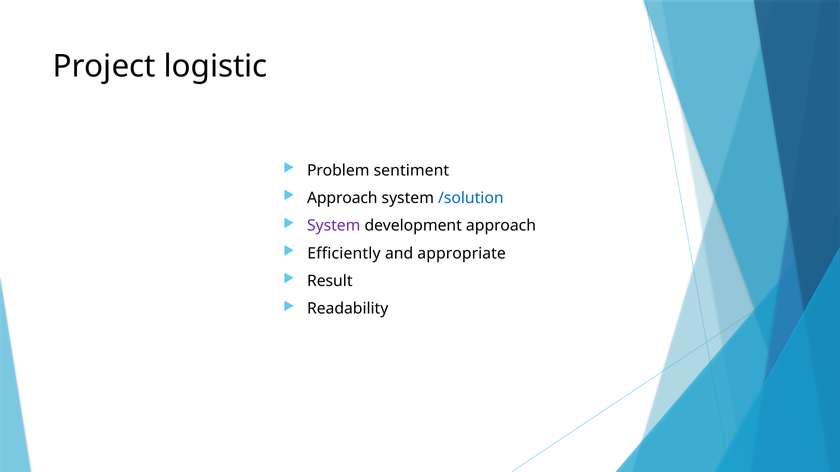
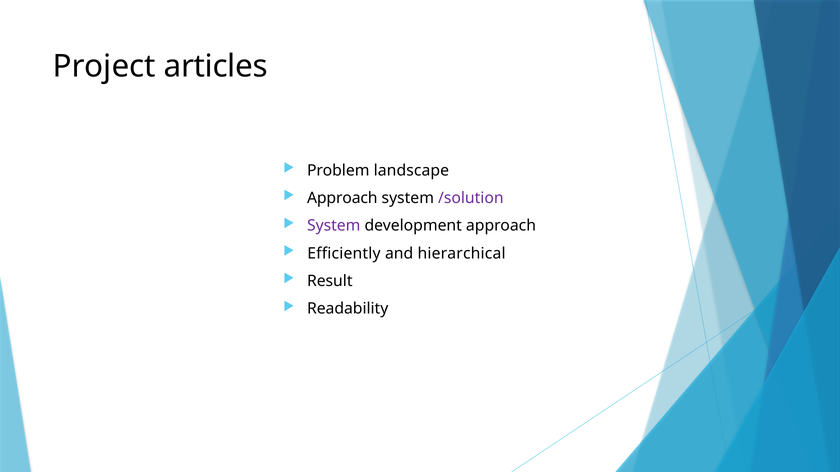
logistic: logistic -> articles
sentiment: sentiment -> landscape
/solution colour: blue -> purple
appropriate: appropriate -> hierarchical
